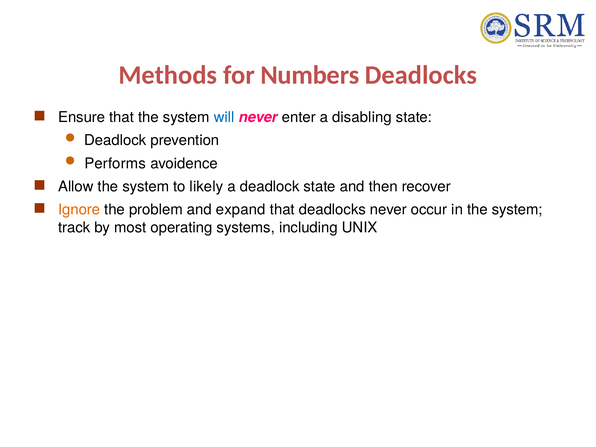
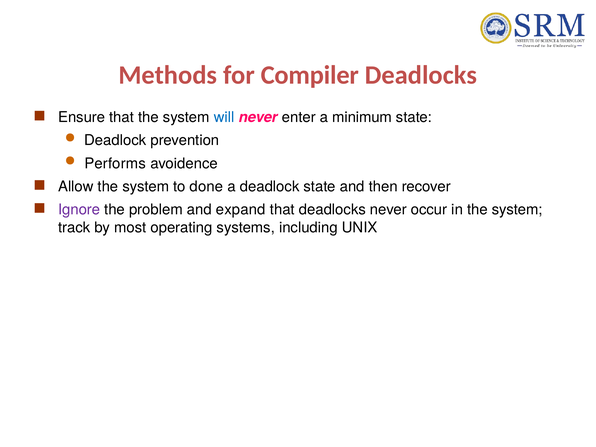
Numbers: Numbers -> Compiler
disabling: disabling -> minimum
likely: likely -> done
Ignore colour: orange -> purple
